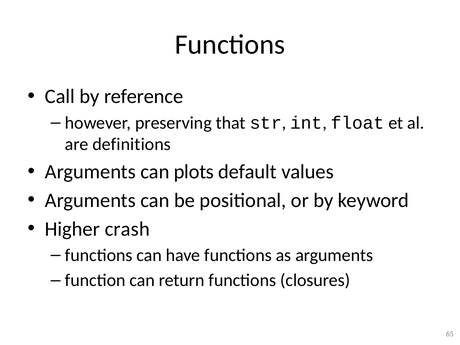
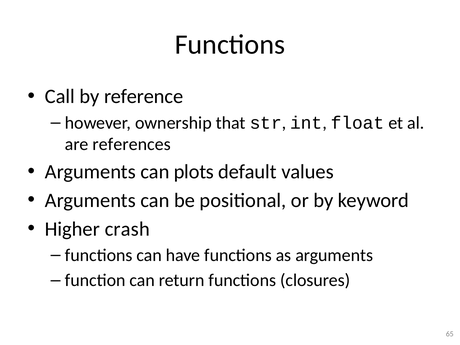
preserving: preserving -> ownership
definitions: definitions -> references
